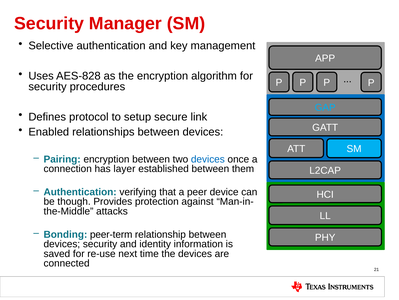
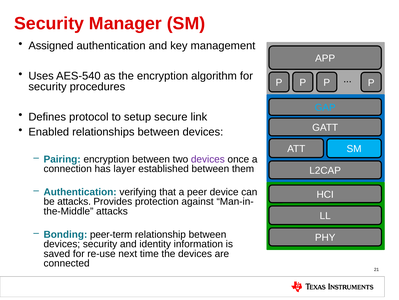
Selective: Selective -> Assigned
AES-828: AES-828 -> AES-540
devices at (208, 159) colour: blue -> purple
be though: though -> attacks
